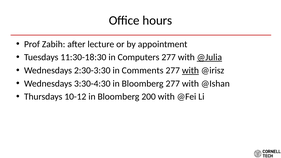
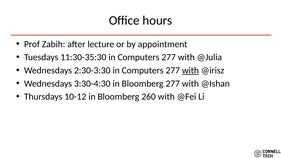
11:30-18:30: 11:30-18:30 -> 11:30-35:30
@Julia underline: present -> none
2:30-3:30 in Comments: Comments -> Computers
200: 200 -> 260
